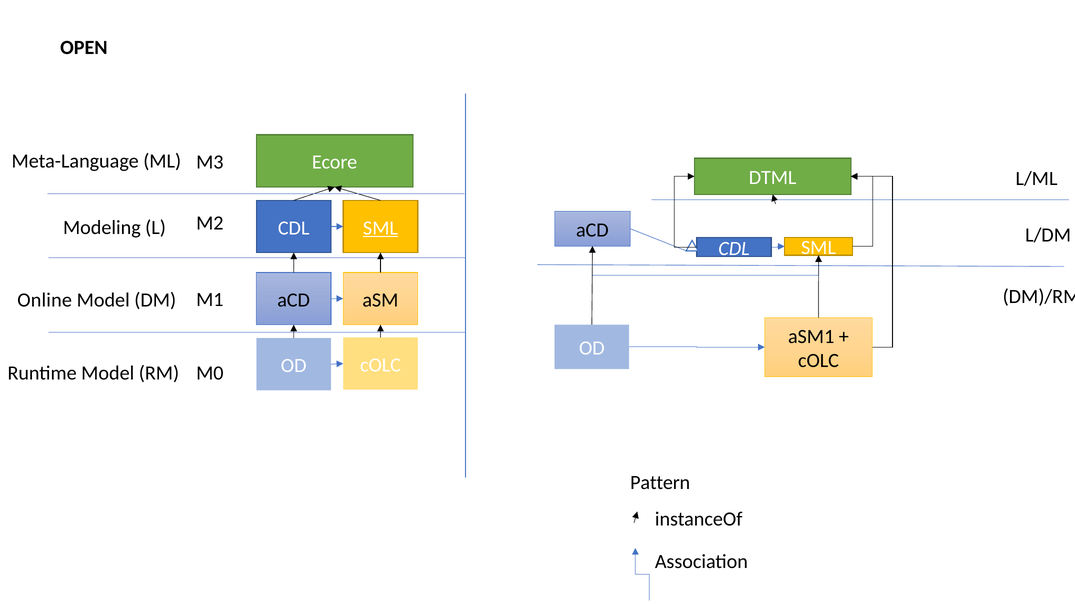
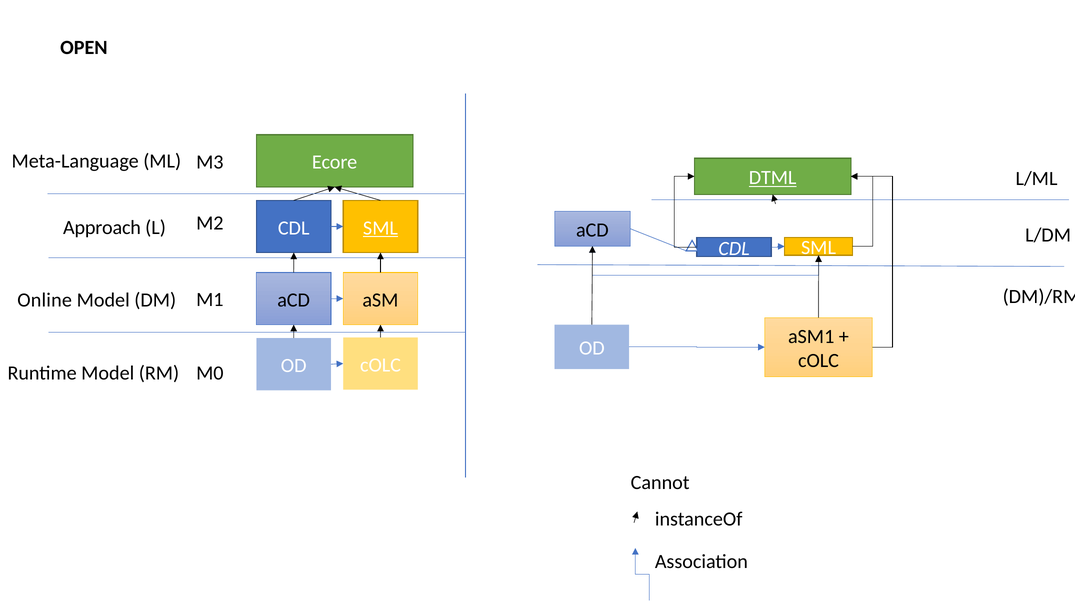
DTML underline: none -> present
Modeling: Modeling -> Approach
Pattern: Pattern -> Cannot
